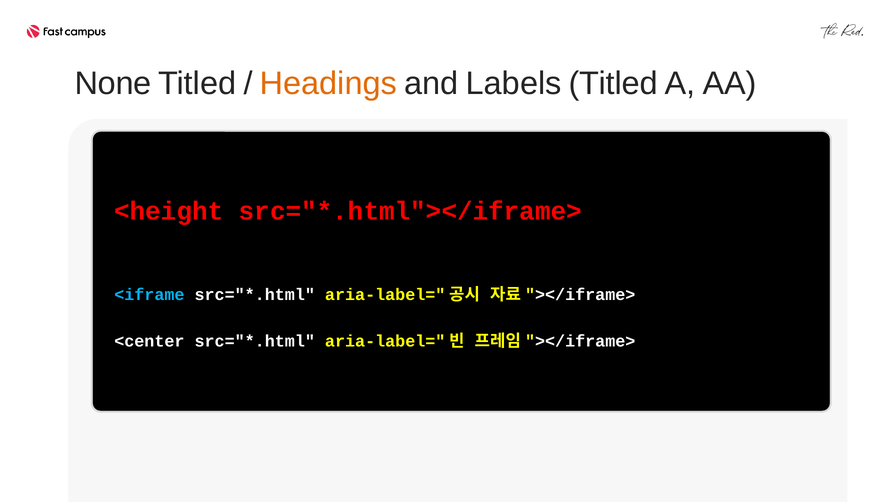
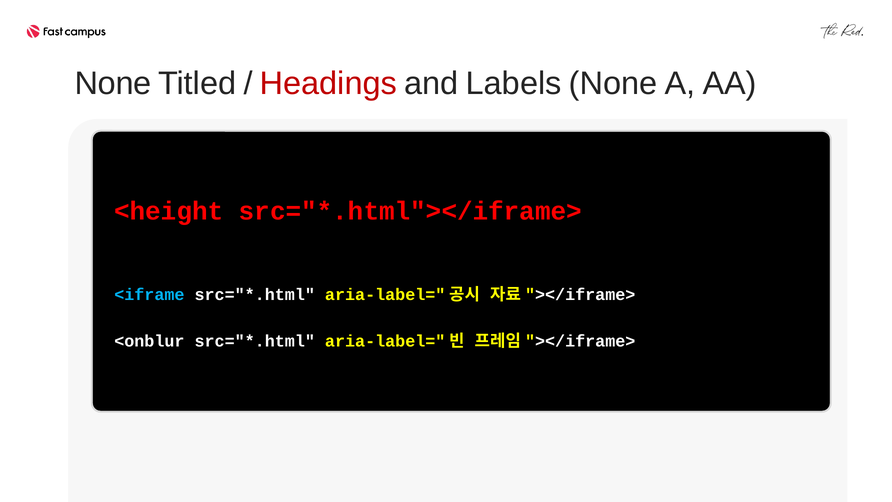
Headings colour: orange -> red
Labels Titled: Titled -> None
<center: <center -> <onblur
